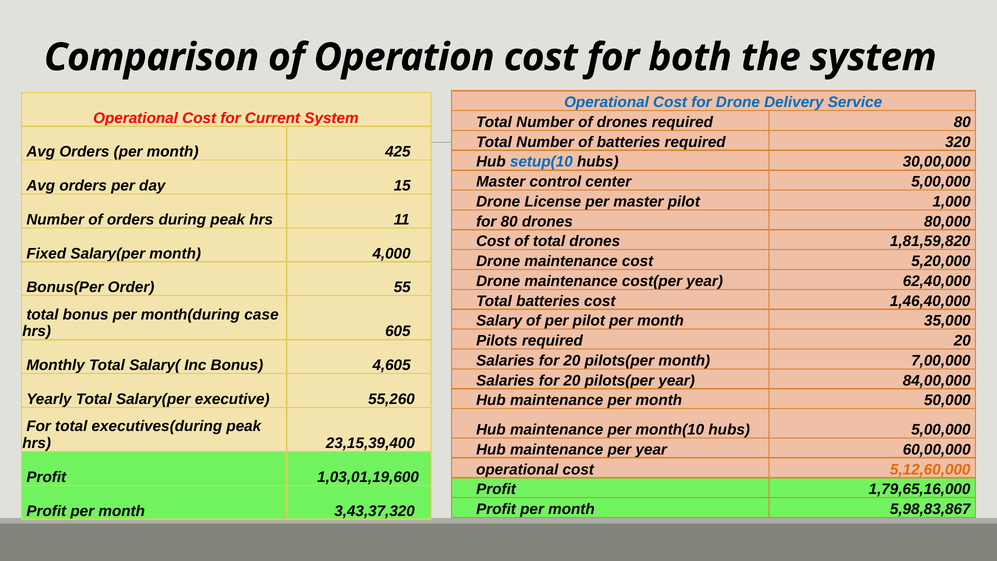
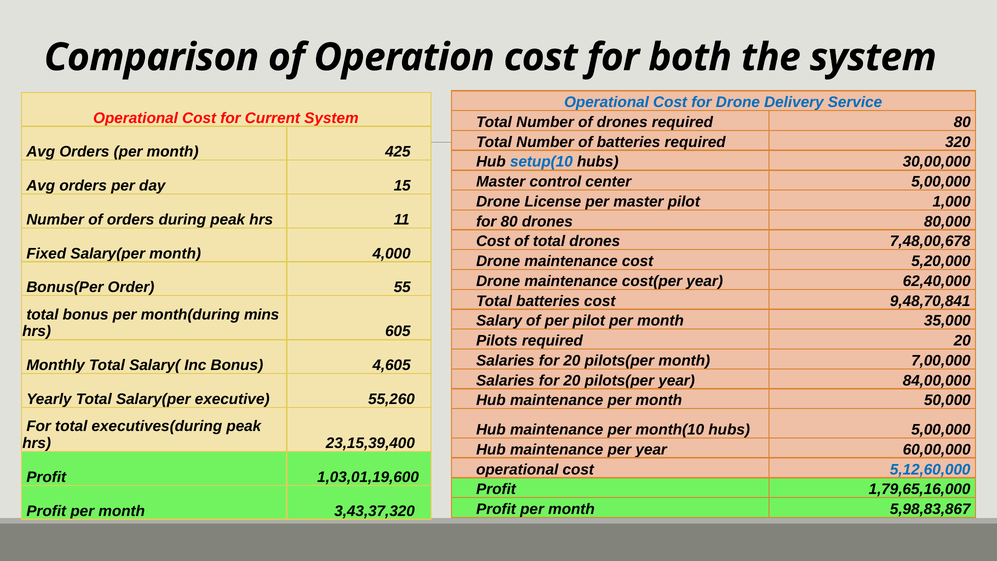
1,81,59,820: 1,81,59,820 -> 7,48,00,678
1,46,40,000: 1,46,40,000 -> 9,48,70,841
case: case -> mins
5,12,60,000 colour: orange -> blue
